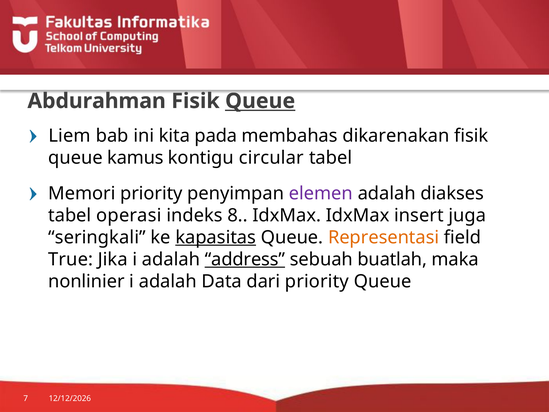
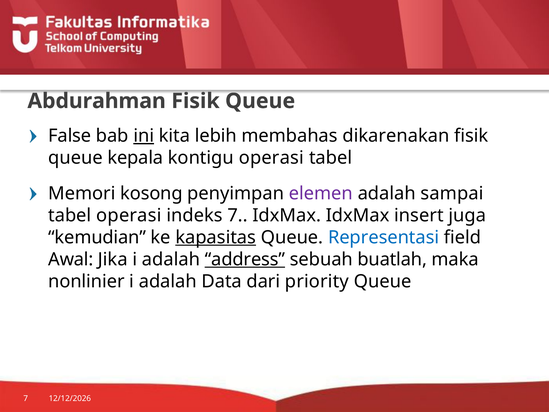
Queue at (260, 101) underline: present -> none
Liem: Liem -> False
ini underline: none -> present
pada: pada -> lebih
kamus: kamus -> kepala
kontigu circular: circular -> operasi
Memori priority: priority -> kosong
diakses: diakses -> sampai
indeks 8: 8 -> 7
seringkali: seringkali -> kemudian
Representasi colour: orange -> blue
True: True -> Awal
